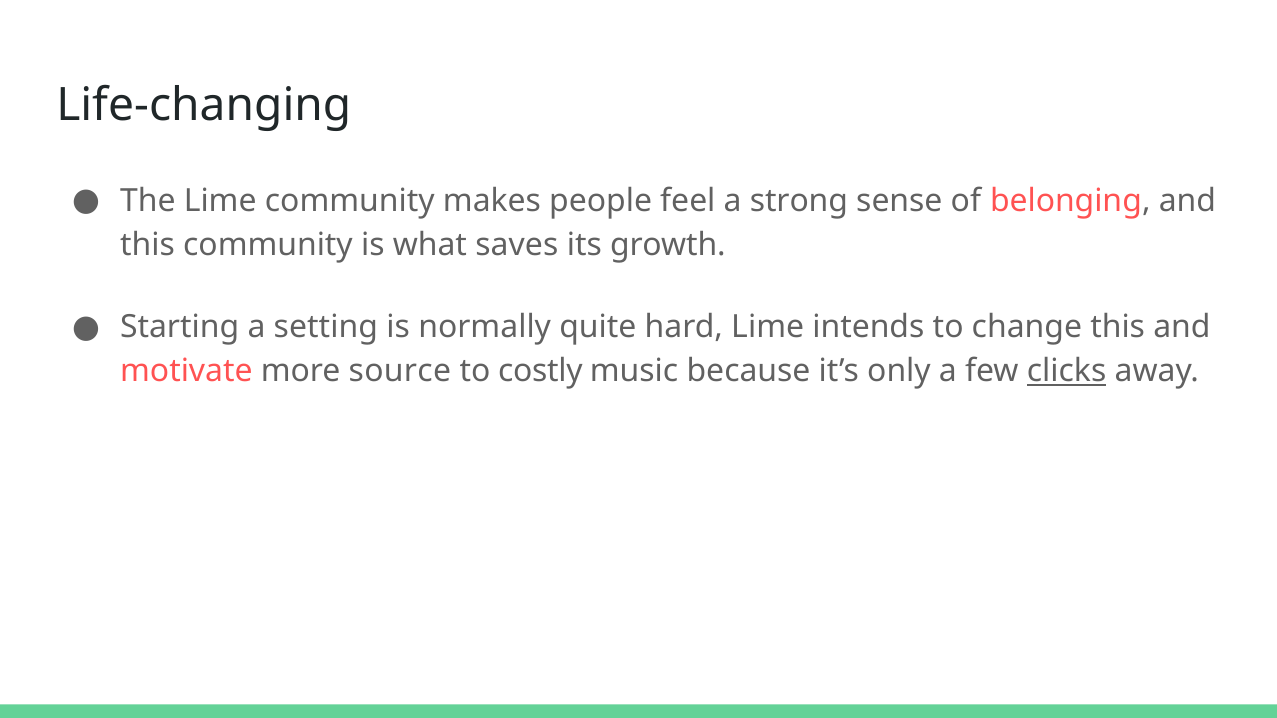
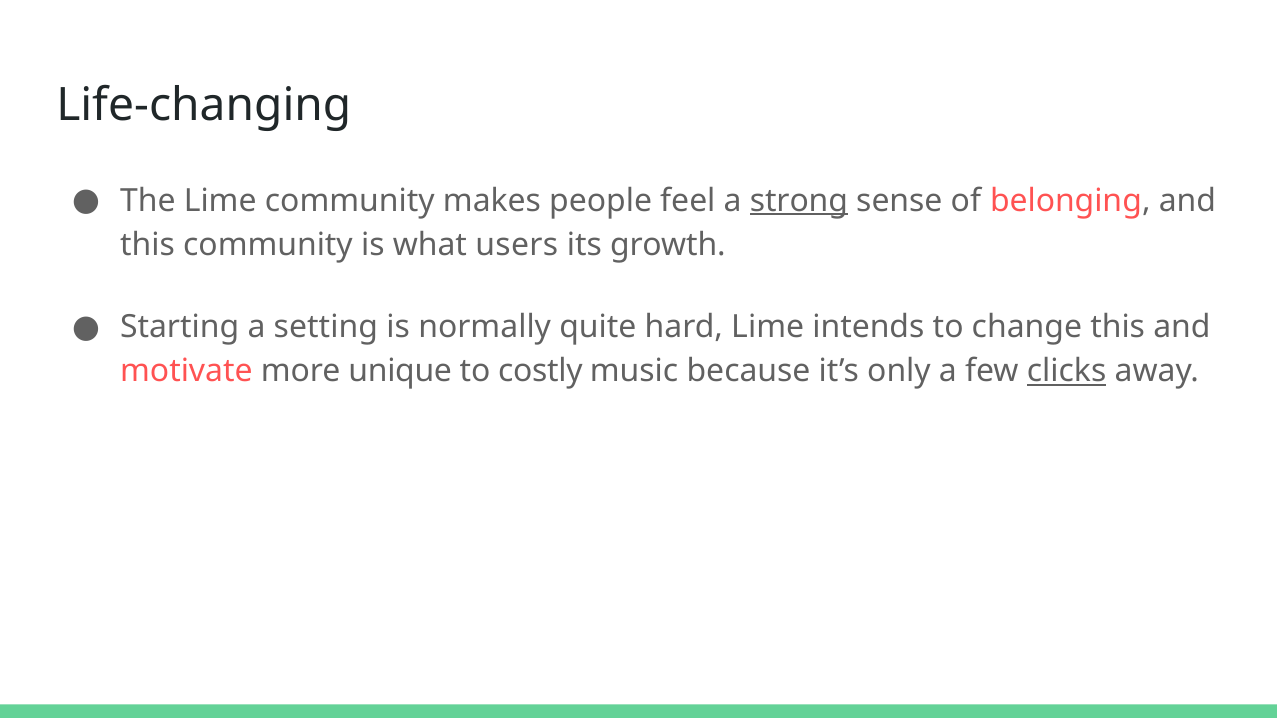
strong underline: none -> present
saves: saves -> users
source: source -> unique
